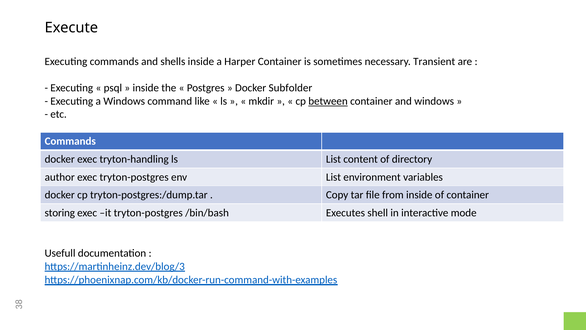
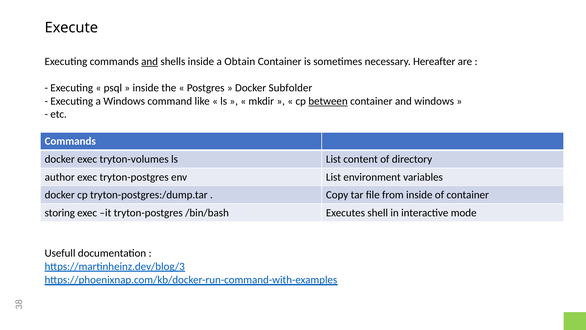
and at (150, 61) underline: none -> present
Harper: Harper -> Obtain
Transient: Transient -> Hereafter
tryton-handling: tryton-handling -> tryton-volumes
